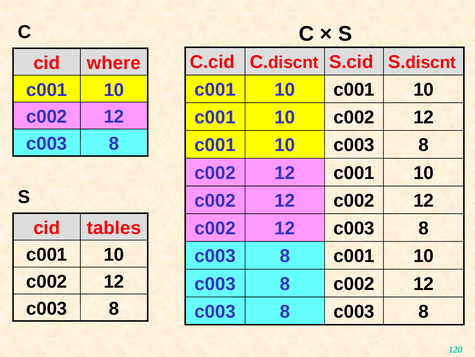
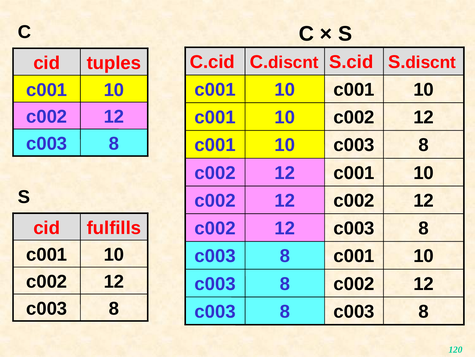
where: where -> tuples
tables: tables -> fulfills
